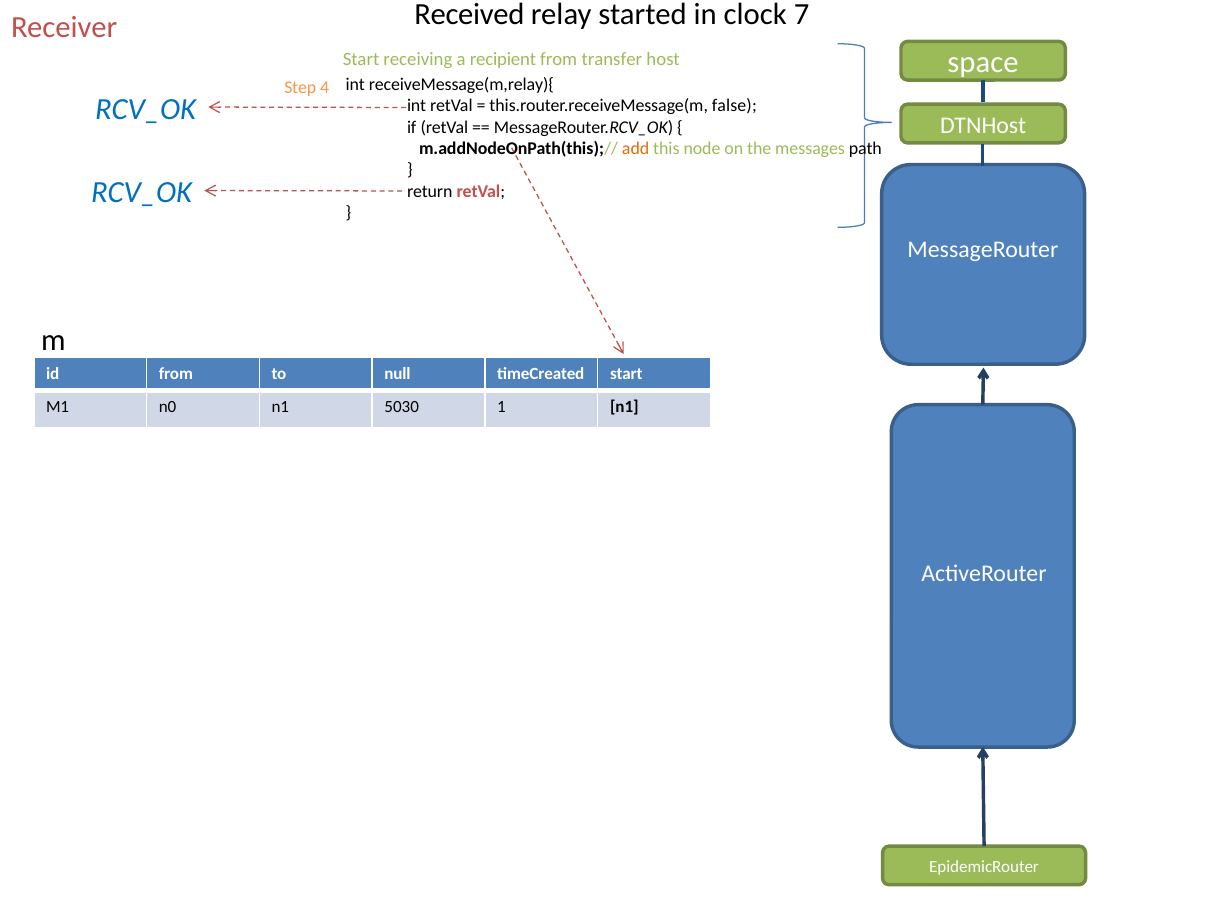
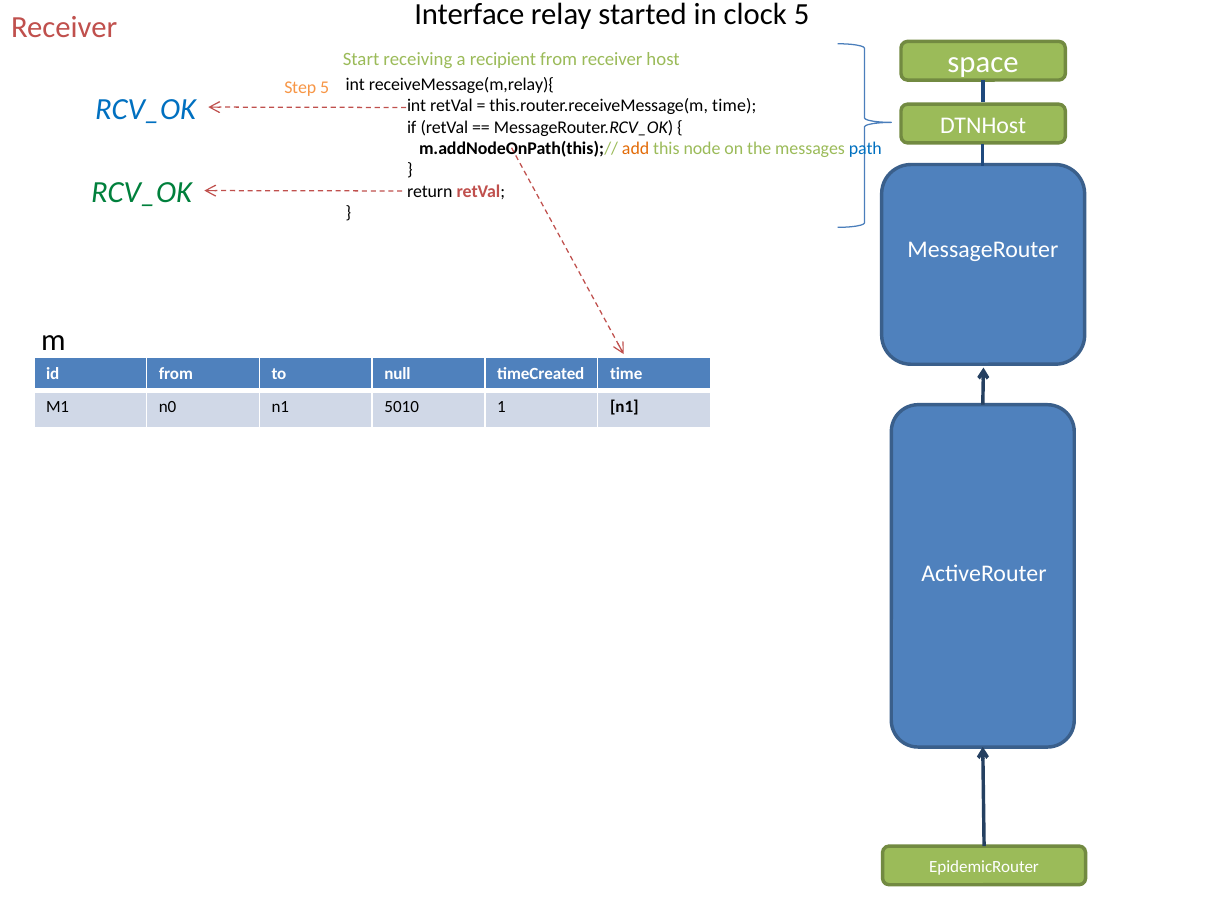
Received: Received -> Interface
clock 7: 7 -> 5
from transfer: transfer -> receiver
Step 4: 4 -> 5
this.router.receiveMessage(m false: false -> time
path colour: black -> blue
RCV_OK at (142, 193) colour: blue -> green
timeCreated start: start -> time
5030: 5030 -> 5010
